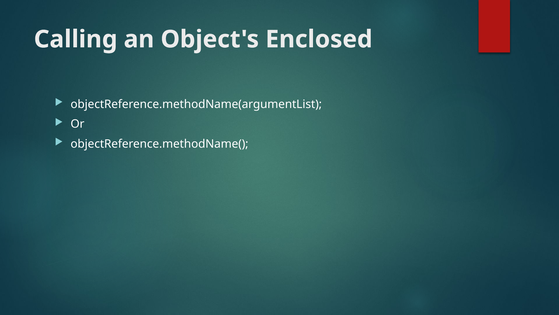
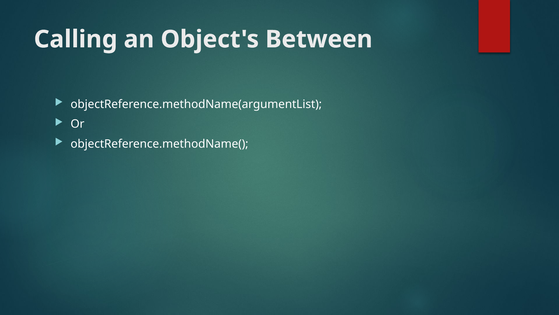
Enclosed: Enclosed -> Between
